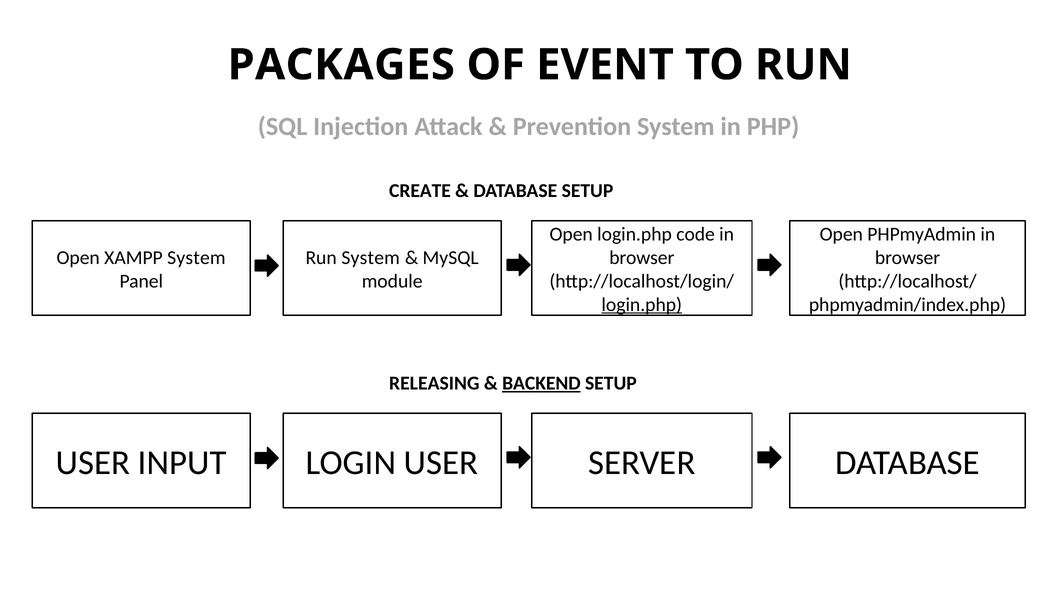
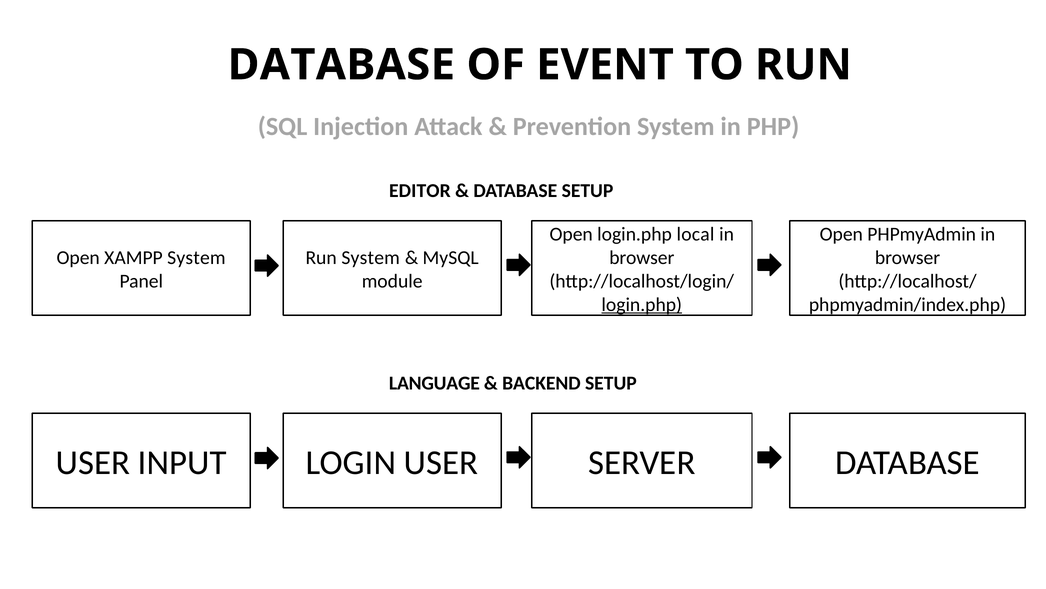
PACKAGES at (341, 65): PACKAGES -> DATABASE
CREATE: CREATE -> EDITOR
code: code -> local
RELEASING: RELEASING -> LANGUAGE
BACKEND underline: present -> none
